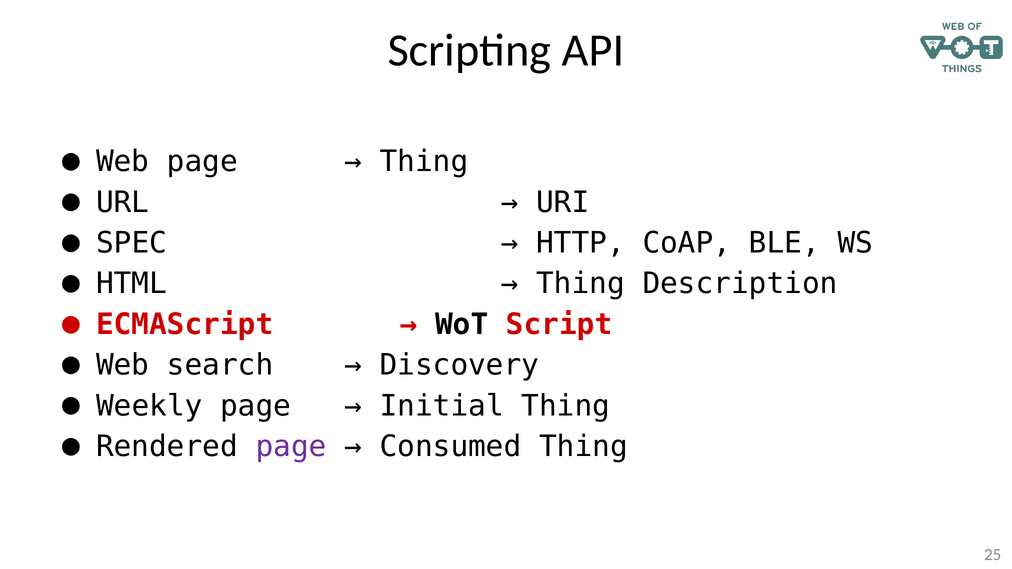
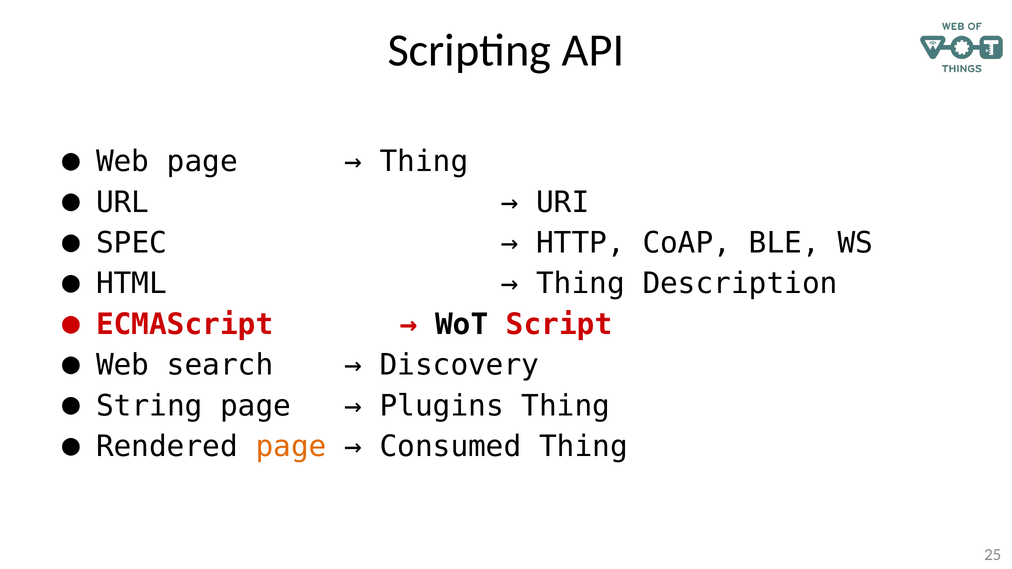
Weekly: Weekly -> String
Initial: Initial -> Plugins
page at (291, 447) colour: purple -> orange
